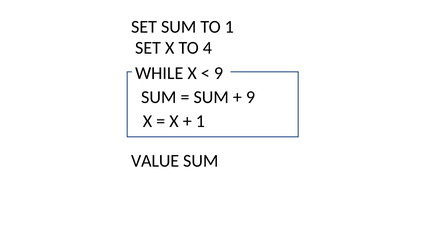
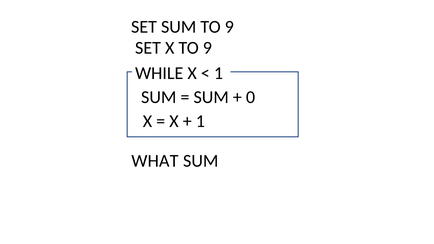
SUM TO 1: 1 -> 9
X TO 4: 4 -> 9
9 at (219, 73): 9 -> 1
9 at (251, 97): 9 -> 0
VALUE: VALUE -> WHAT
